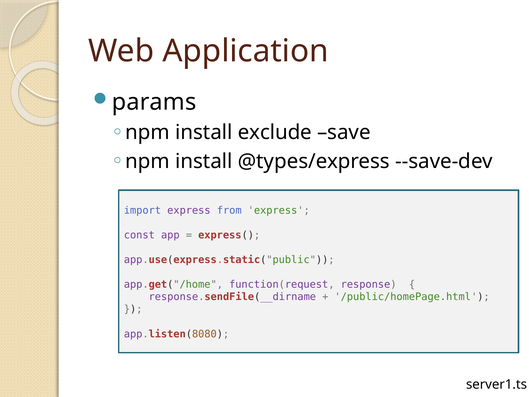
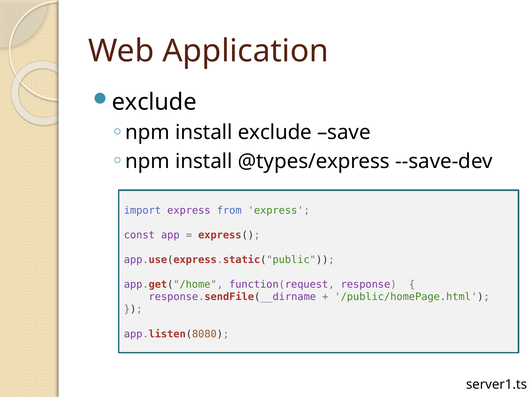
params at (154, 102): params -> exclude
